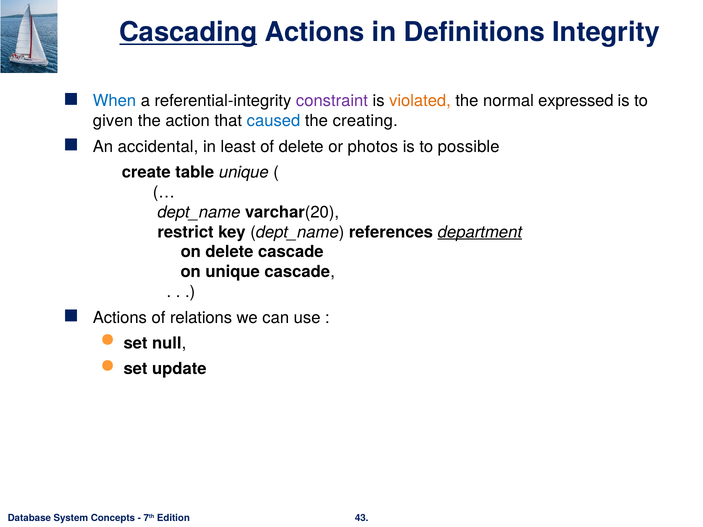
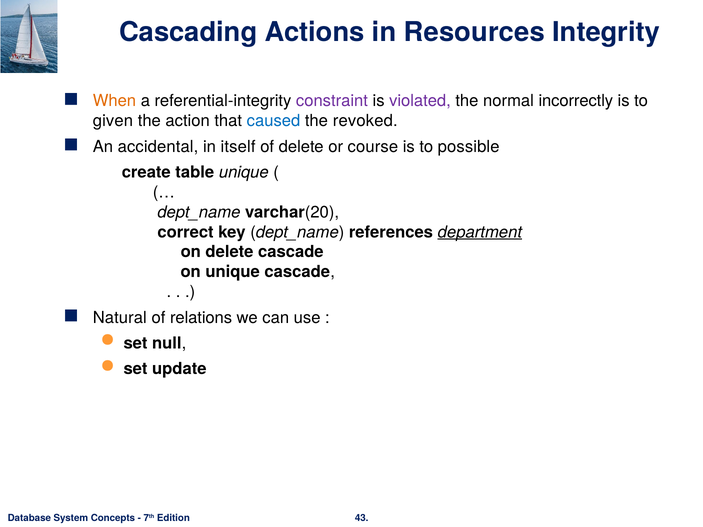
Cascading underline: present -> none
Definitions: Definitions -> Resources
When colour: blue -> orange
violated colour: orange -> purple
expressed: expressed -> incorrectly
creating: creating -> revoked
least: least -> itself
photos: photos -> course
restrict: restrict -> correct
Actions at (120, 318): Actions -> Natural
